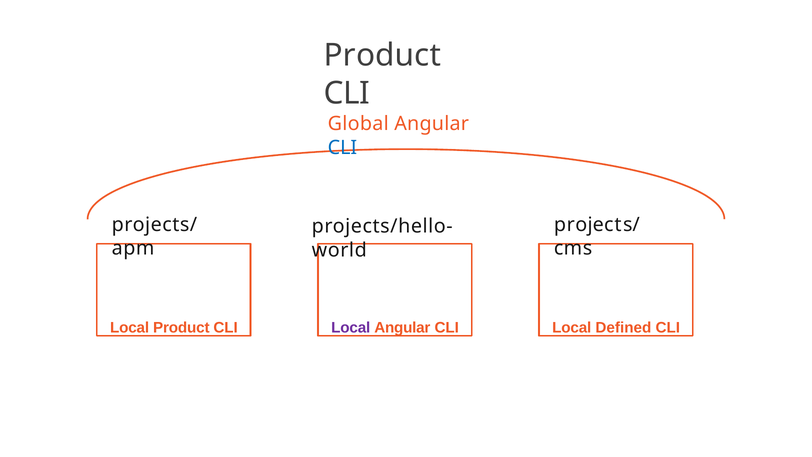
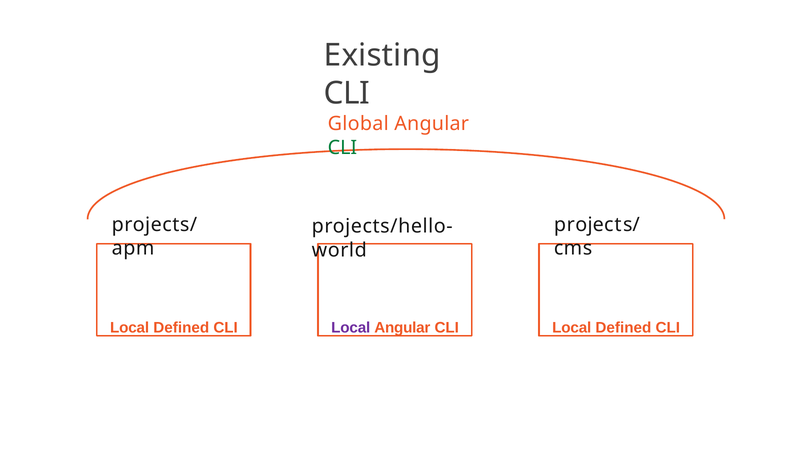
Product at (382, 55): Product -> Existing
CLI at (342, 147) colour: blue -> green
Product at (181, 327): Product -> Defined
